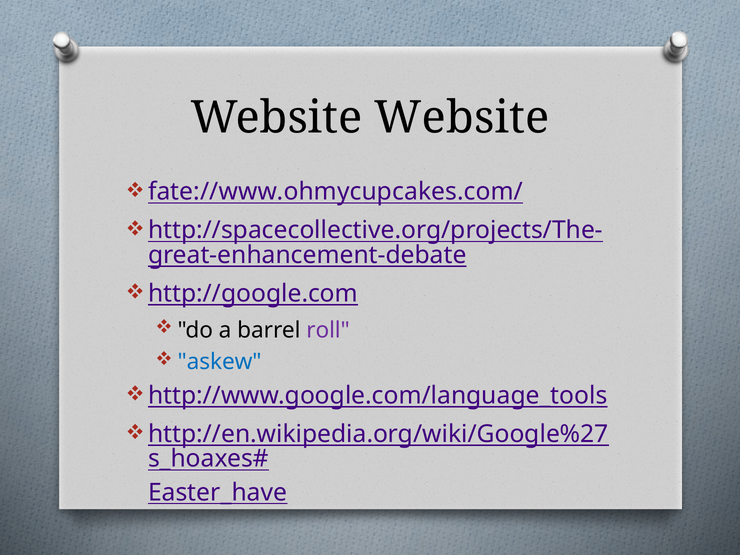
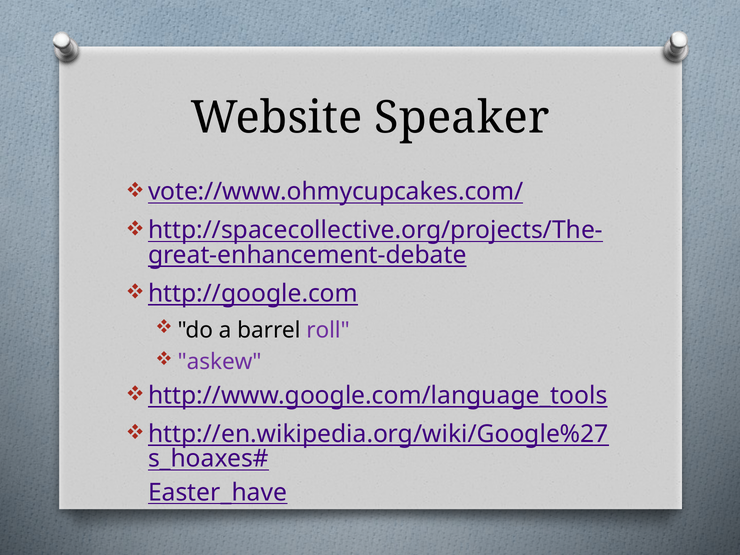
Website Website: Website -> Speaker
fate://www.ohmycupcakes.com/: fate://www.ohmycupcakes.com/ -> vote://www.ohmycupcakes.com/
askew colour: blue -> purple
